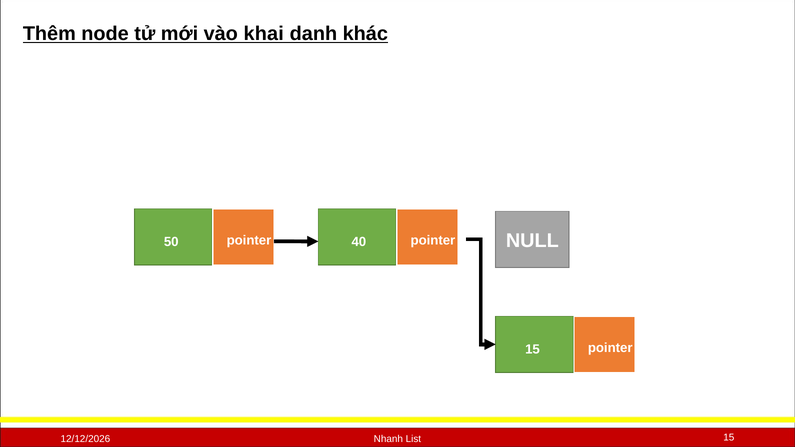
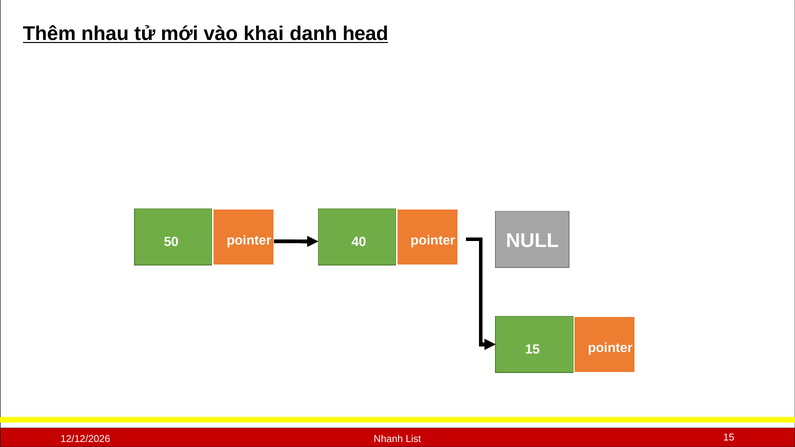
node: node -> nhau
khác: khác -> head
